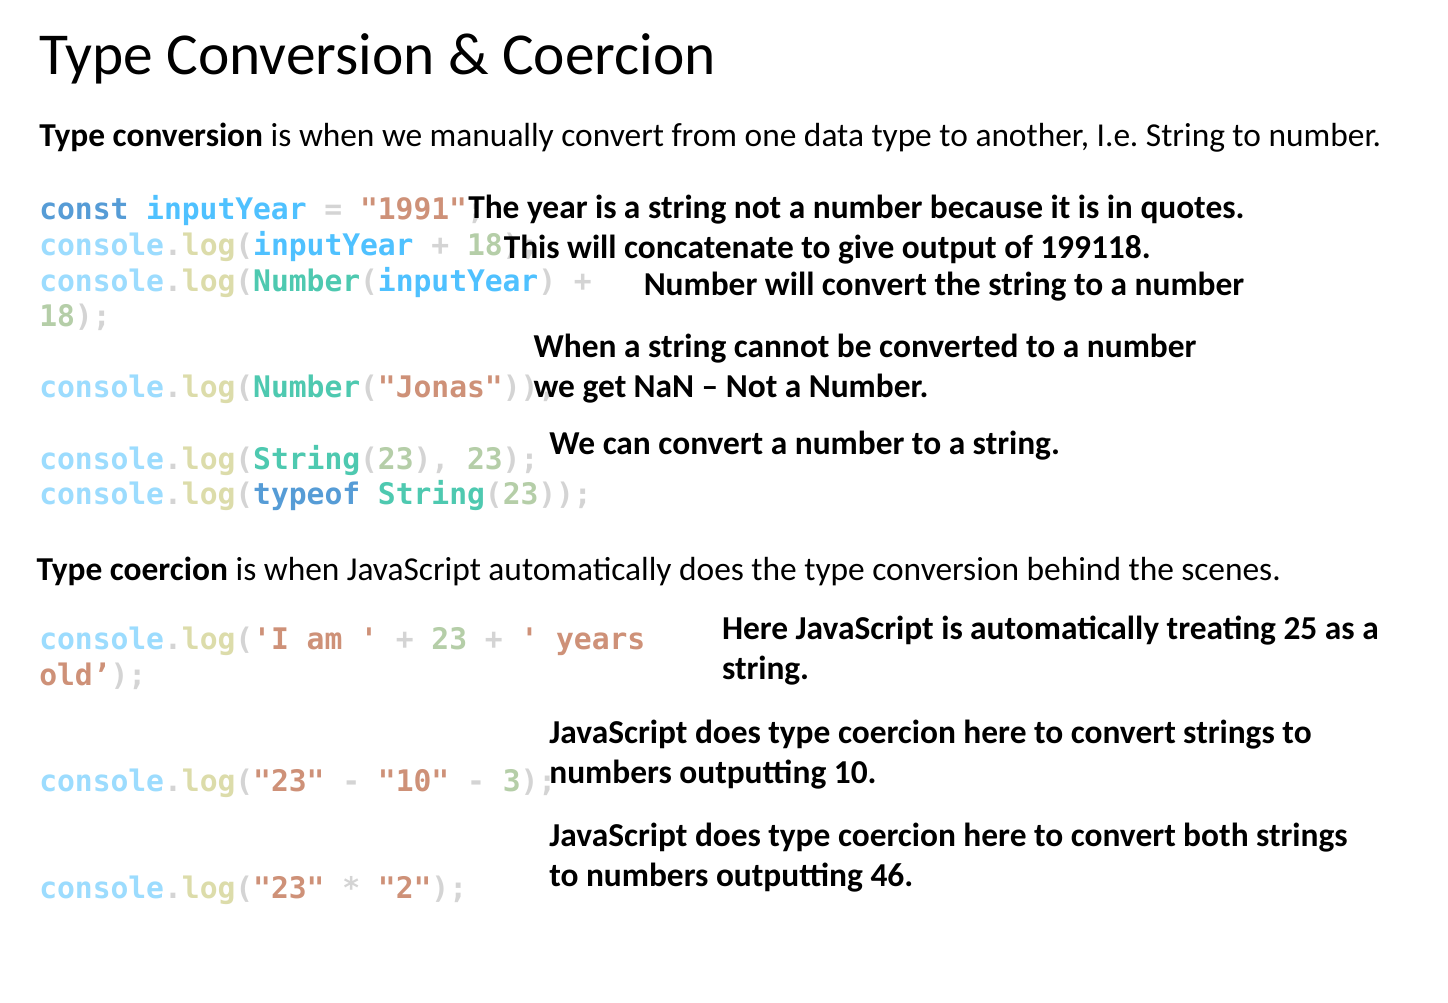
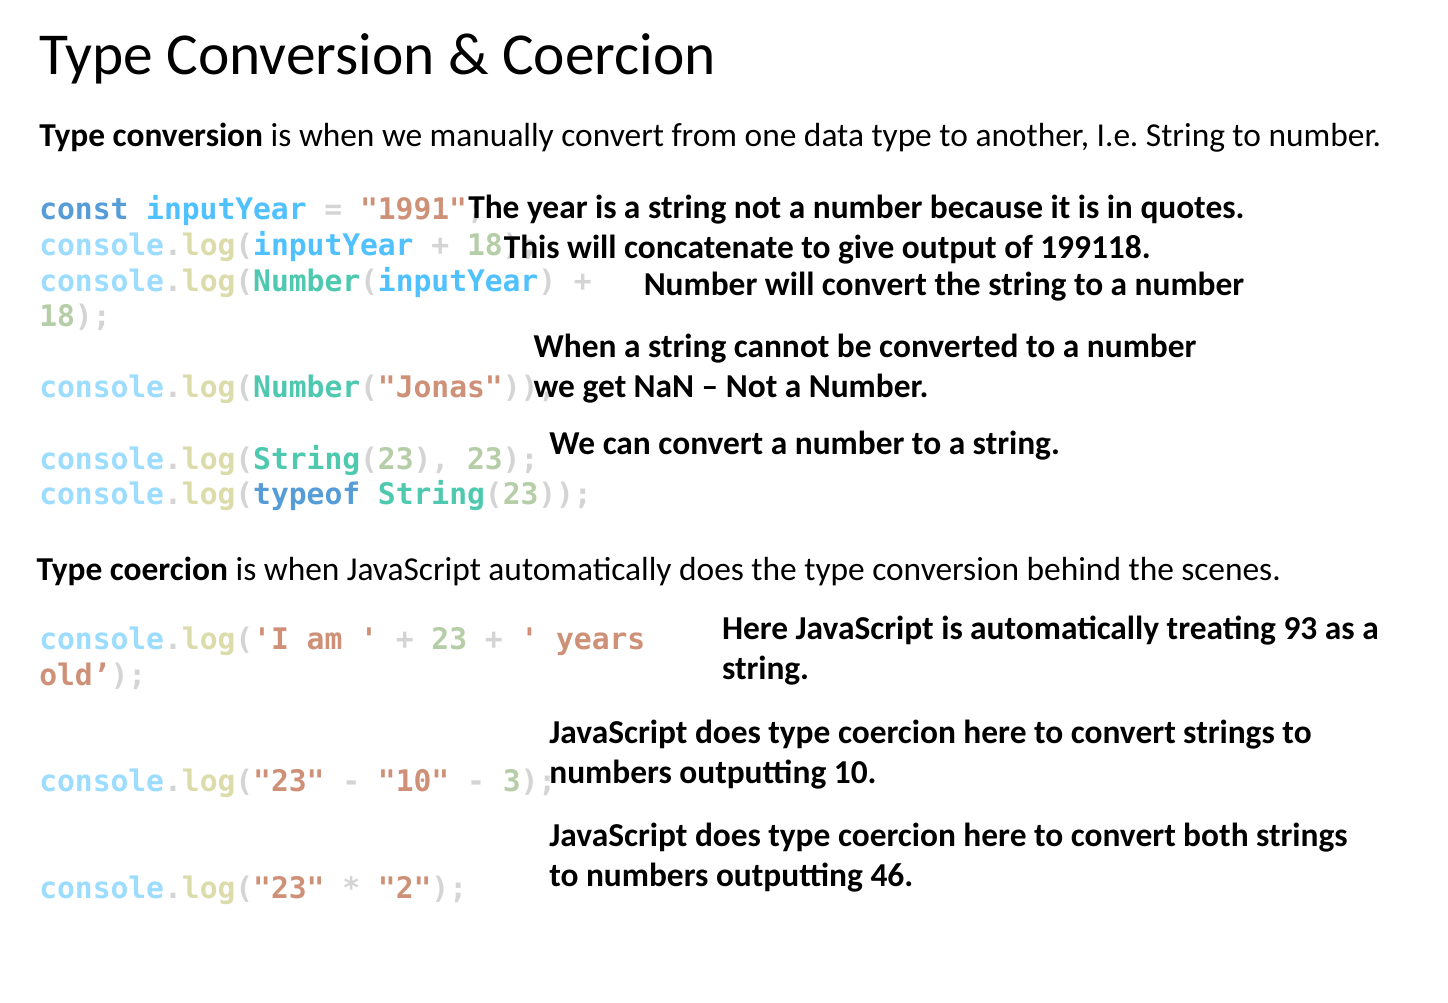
25: 25 -> 93
